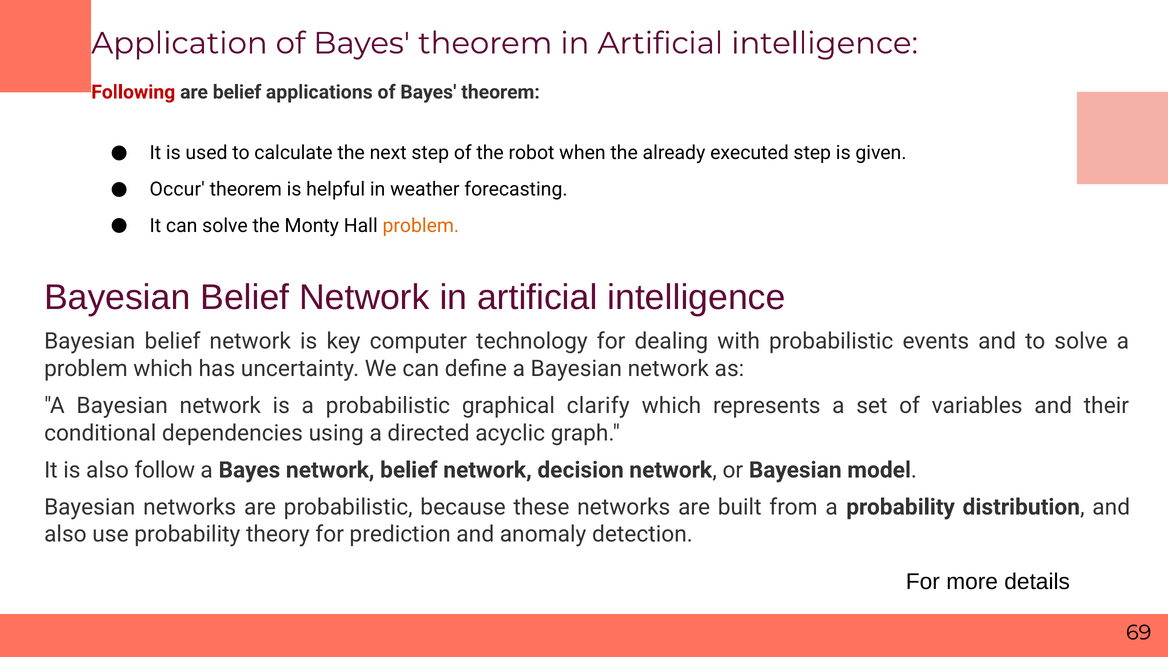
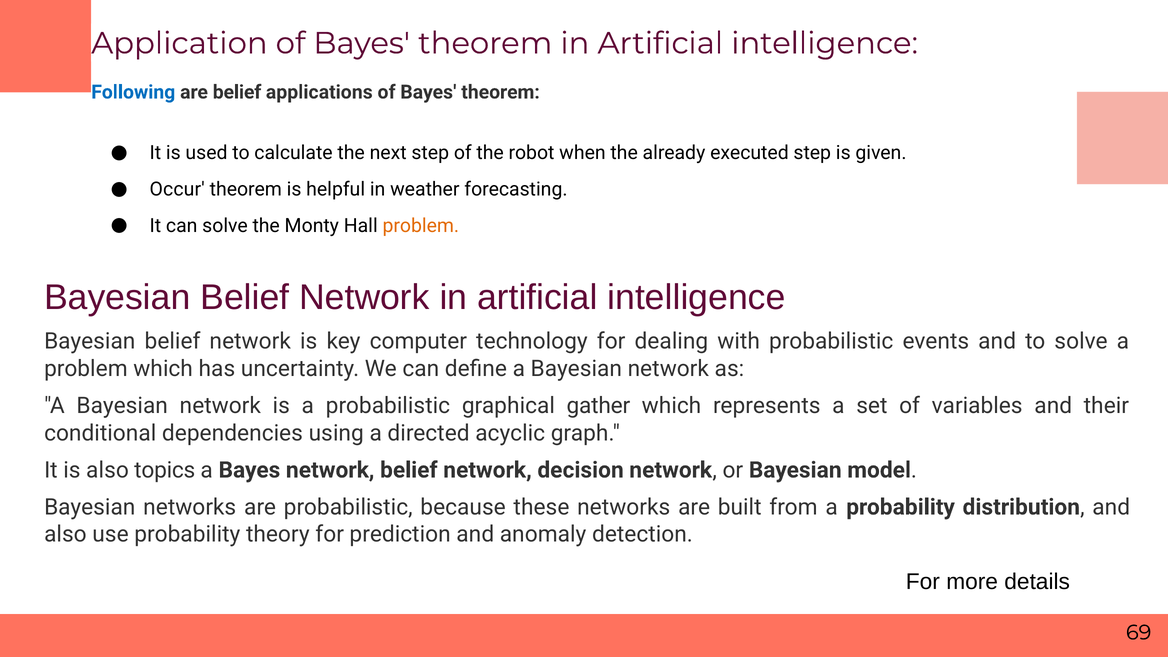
Following colour: red -> blue
clarify: clarify -> gather
follow: follow -> topics
